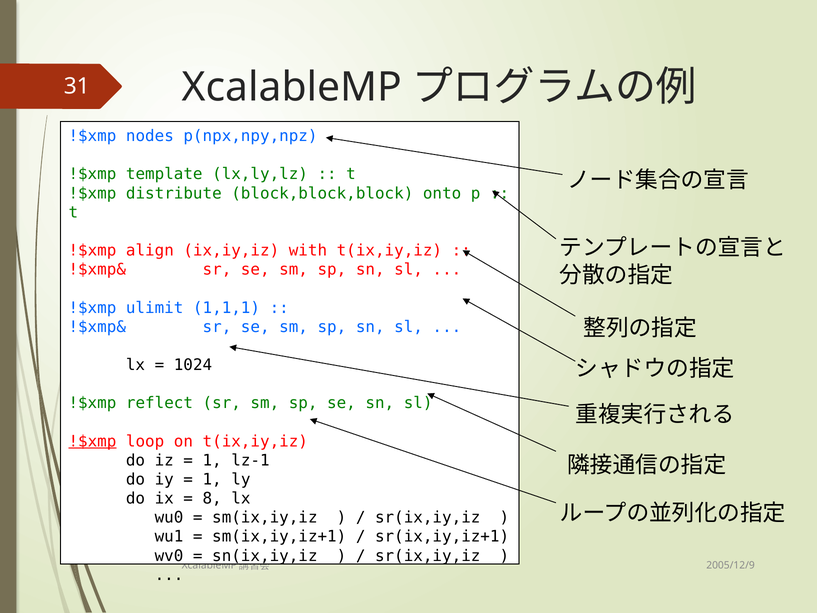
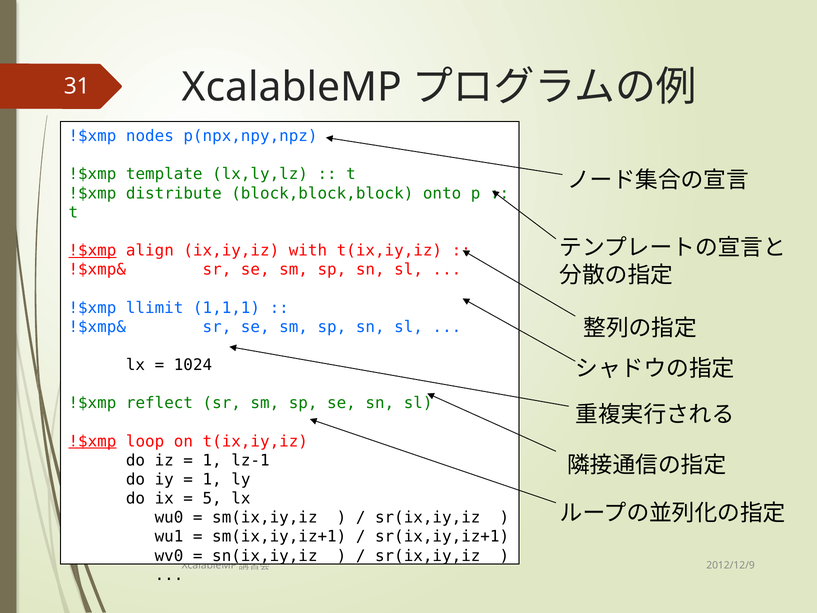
!$xmp at (92, 250) underline: none -> present
ulimit: ulimit -> llimit
8: 8 -> 5
2005/12/9: 2005/12/9 -> 2012/12/9
